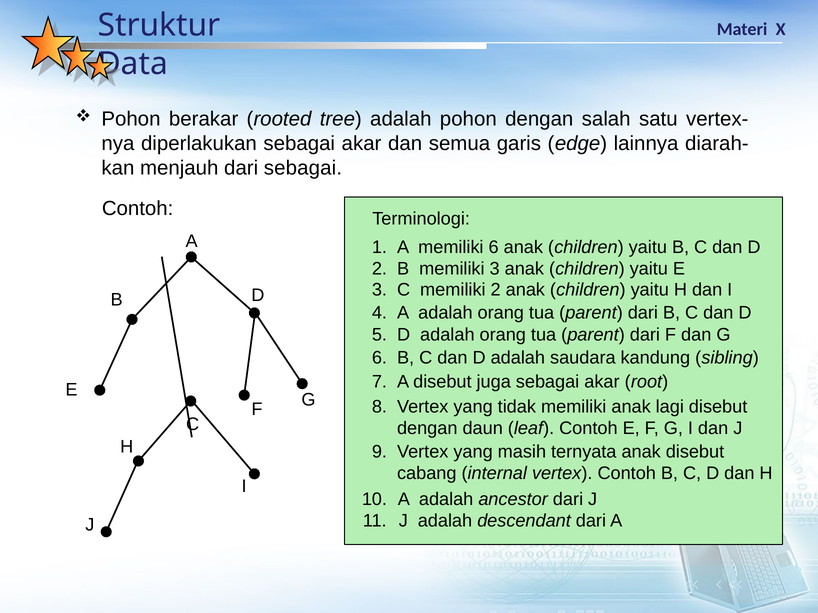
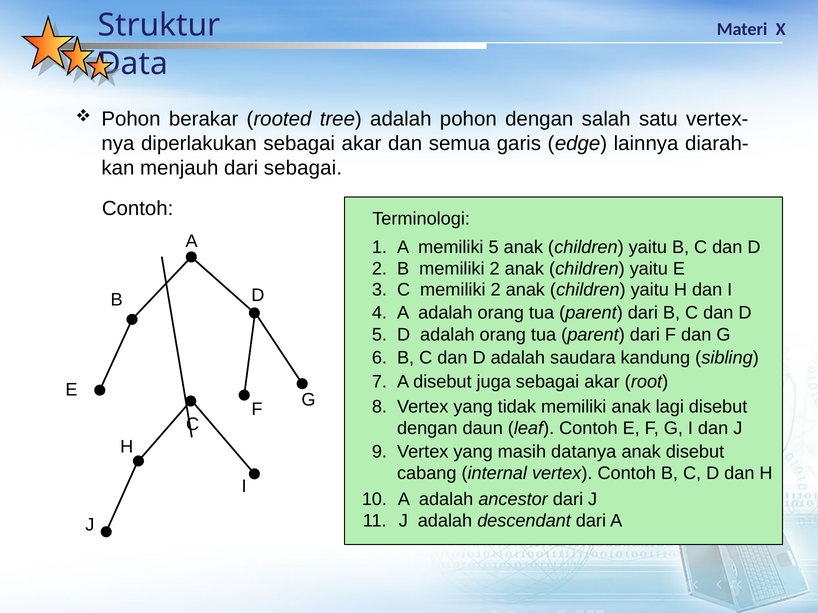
memiliki 6: 6 -> 5
B memiliki 3: 3 -> 2
ternyata: ternyata -> datanya
